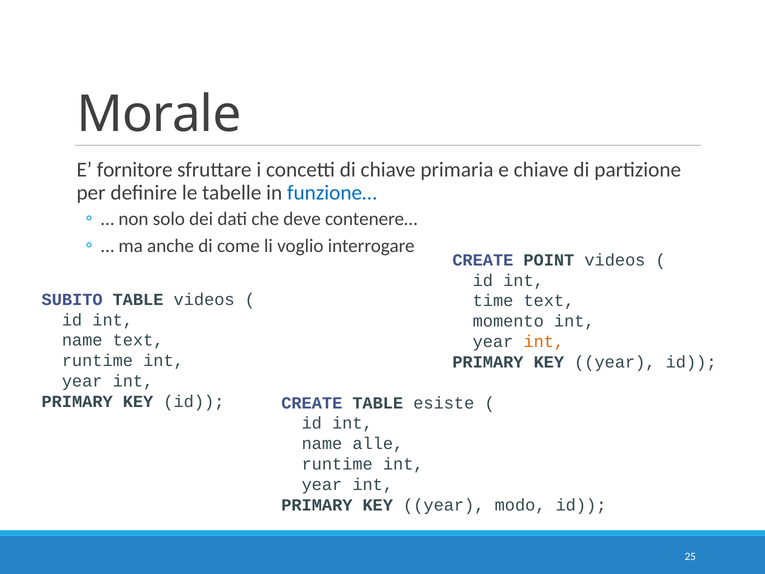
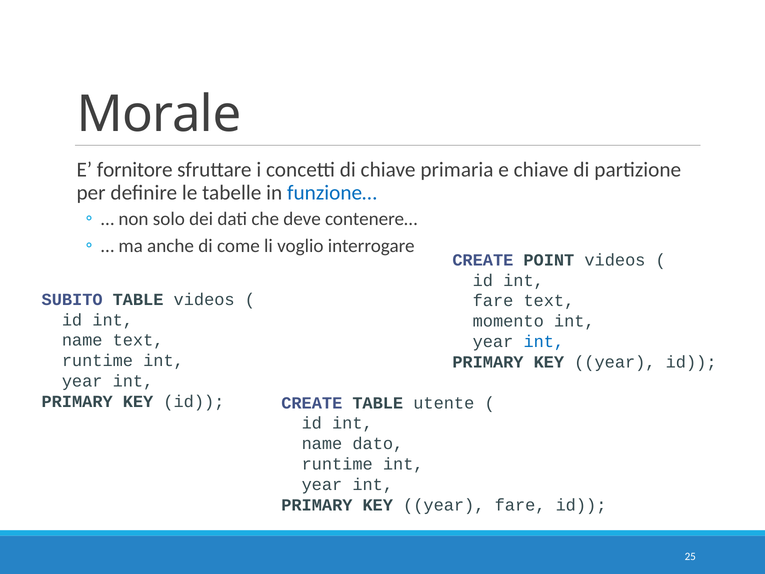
time at (493, 301): time -> fare
int at (544, 342) colour: orange -> blue
esiste: esiste -> utente
alle: alle -> dato
year modo: modo -> fare
